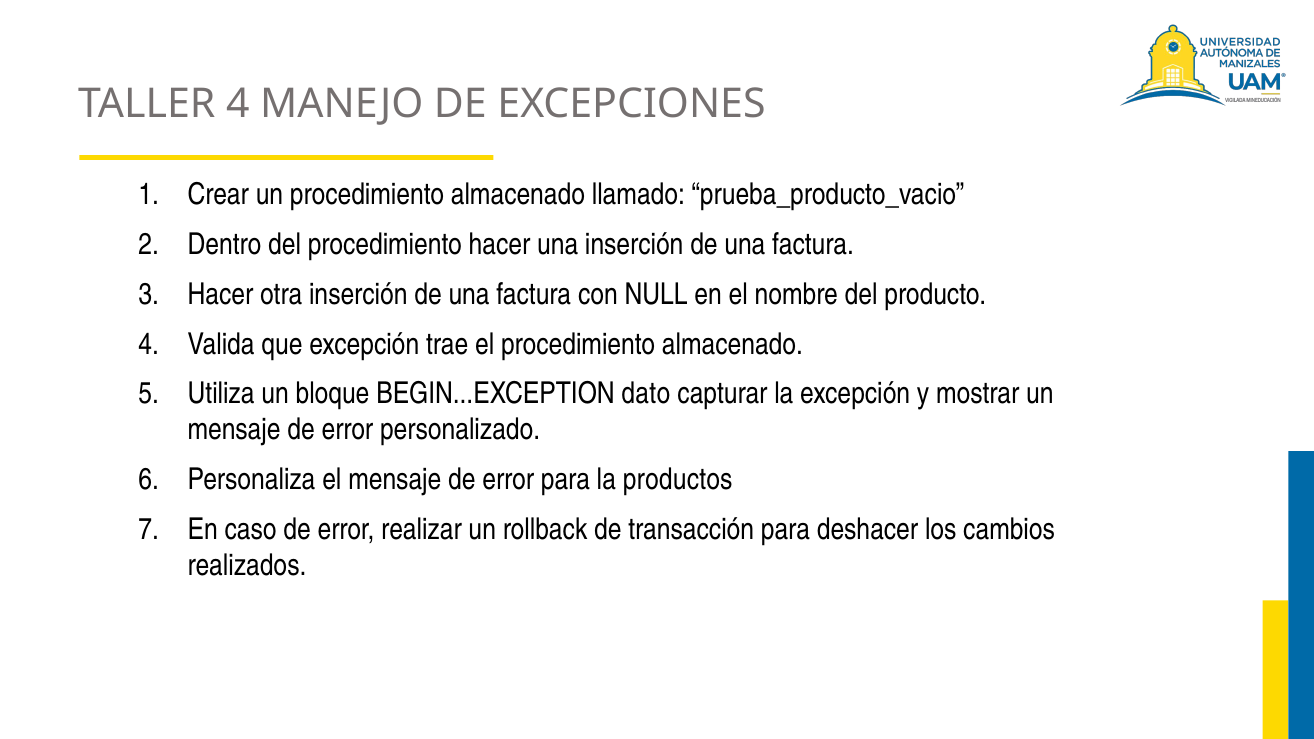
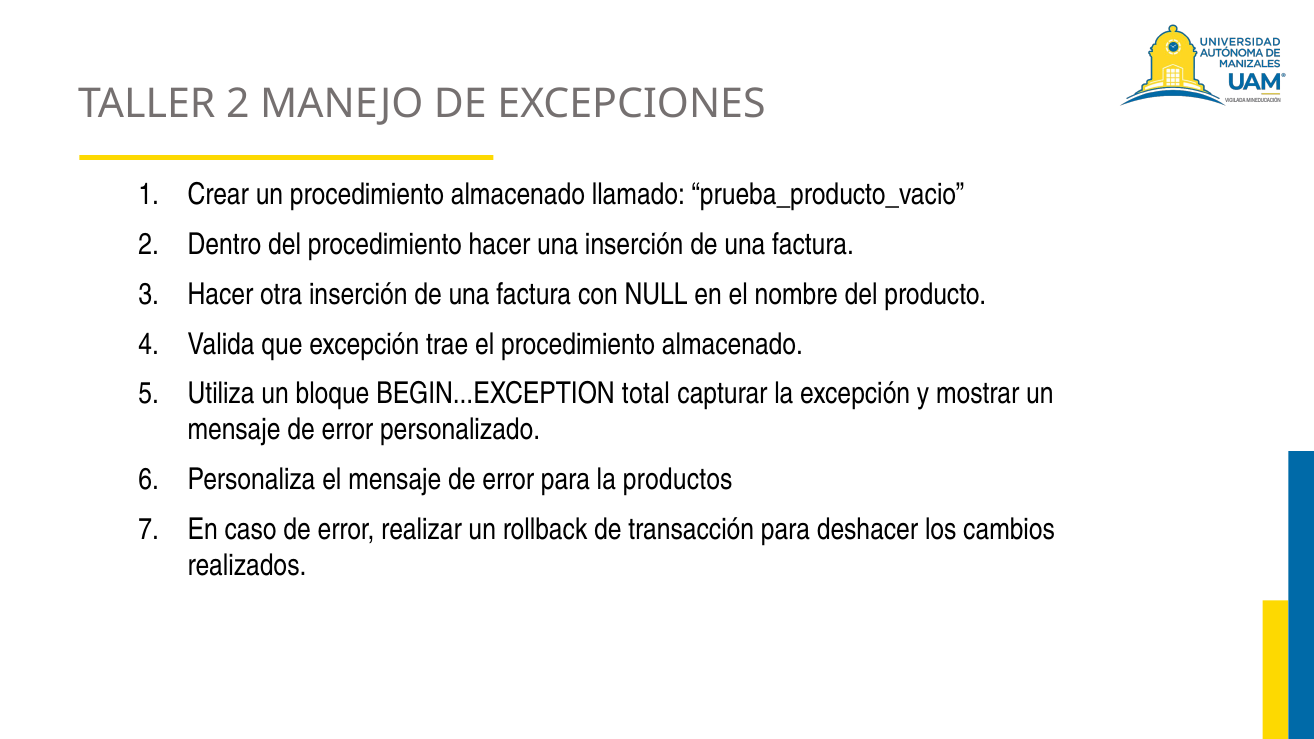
TALLER 4: 4 -> 2
dato: dato -> total
